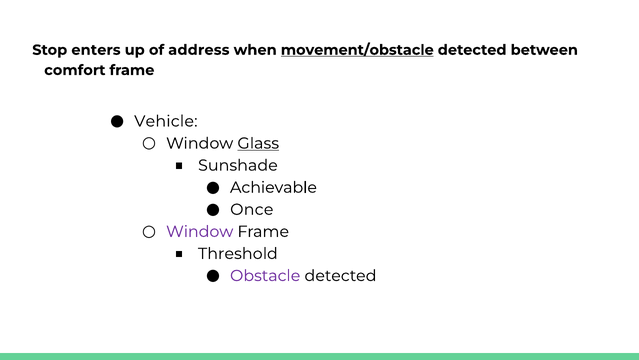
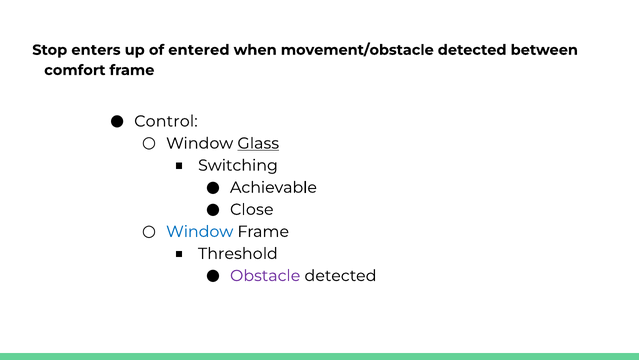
address: address -> entered
movement/obstacle underline: present -> none
Vehicle: Vehicle -> Control
Sunshade: Sunshade -> Switching
Once: Once -> Close
Window at (200, 231) colour: purple -> blue
